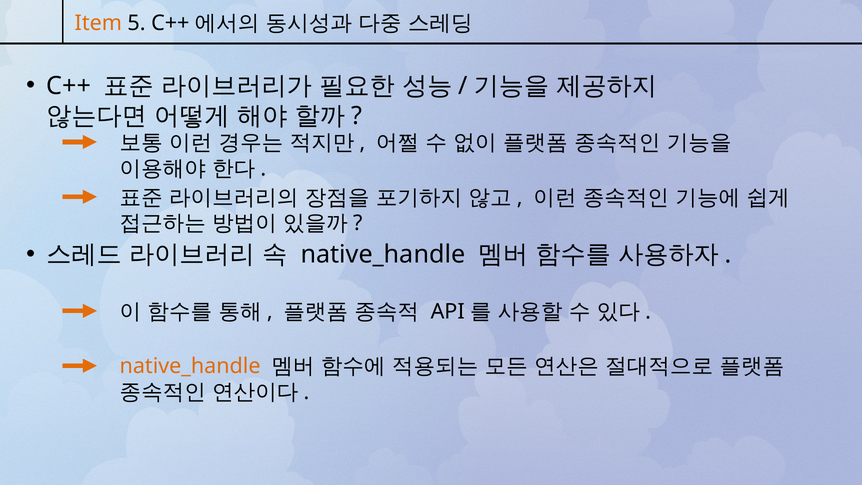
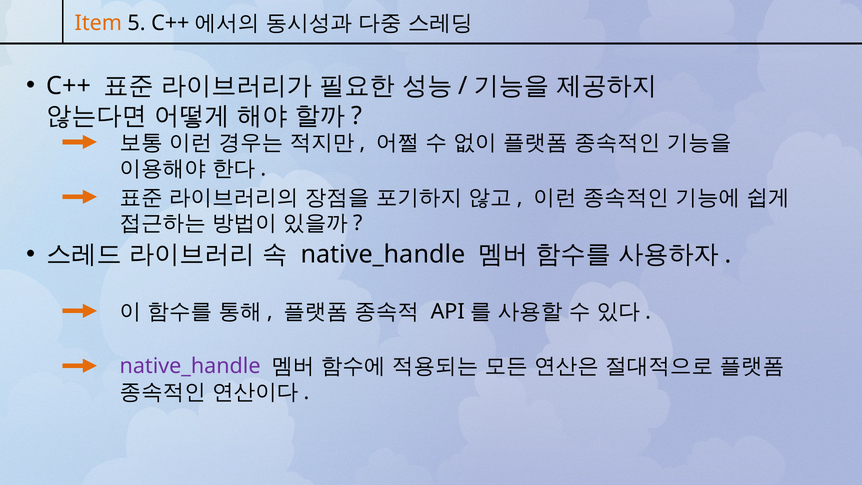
native_handle at (190, 366) colour: orange -> purple
